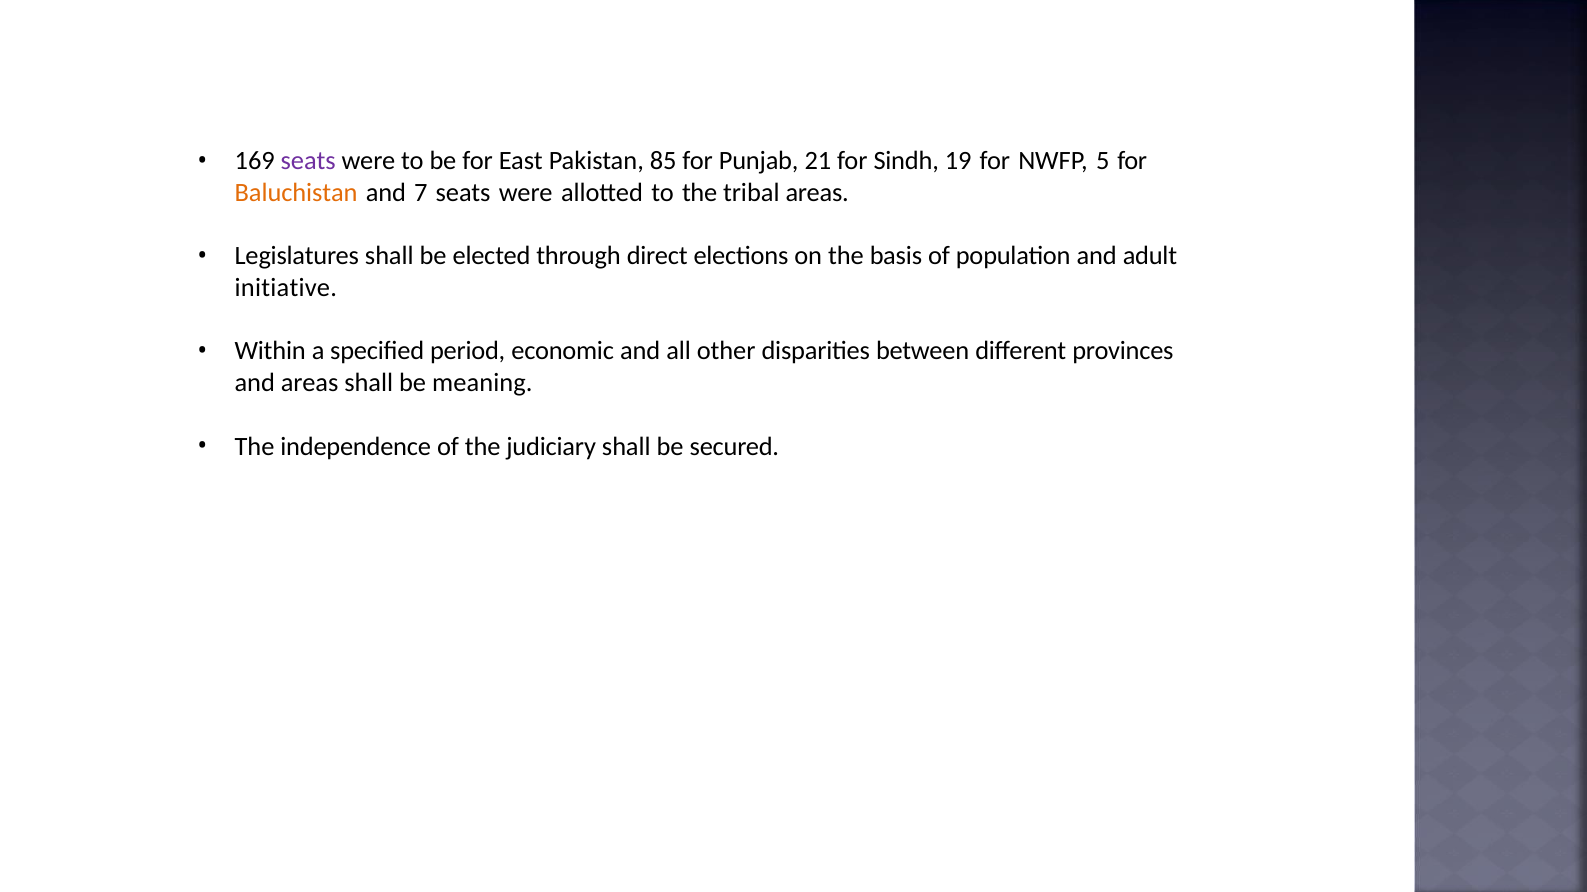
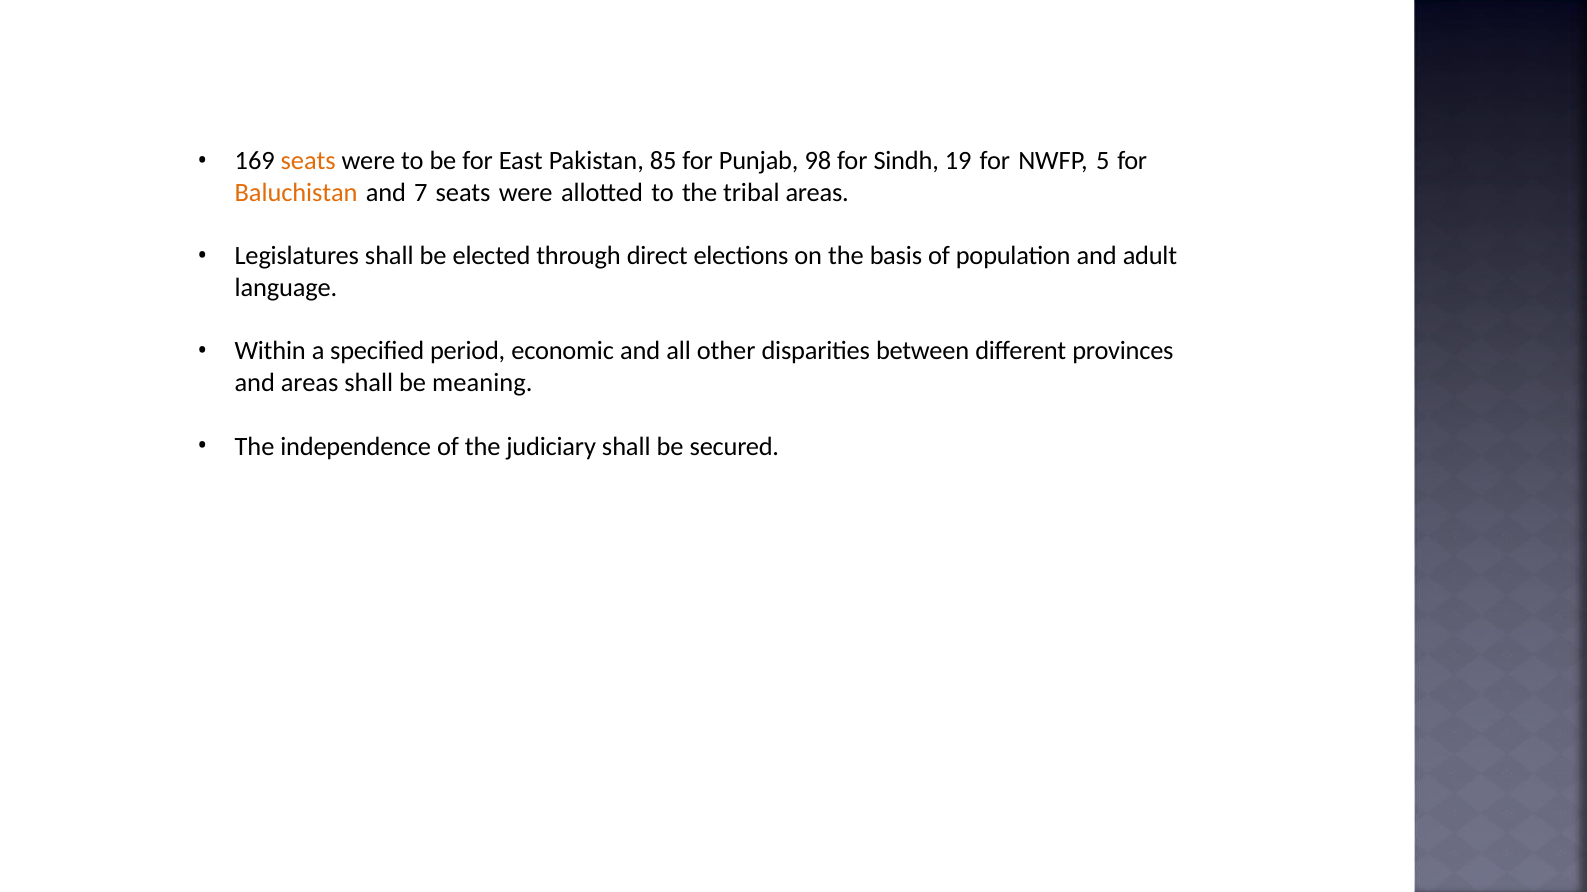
seats at (308, 161) colour: purple -> orange
21: 21 -> 98
initiative: initiative -> language
